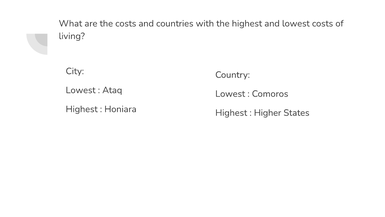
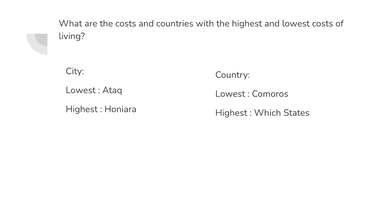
Higher: Higher -> Which
